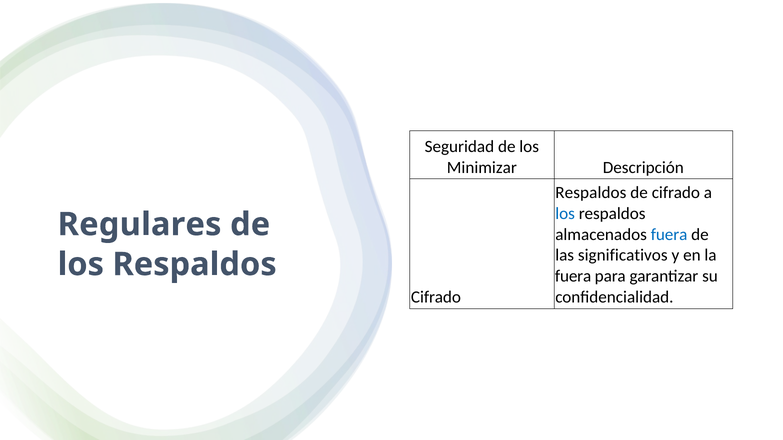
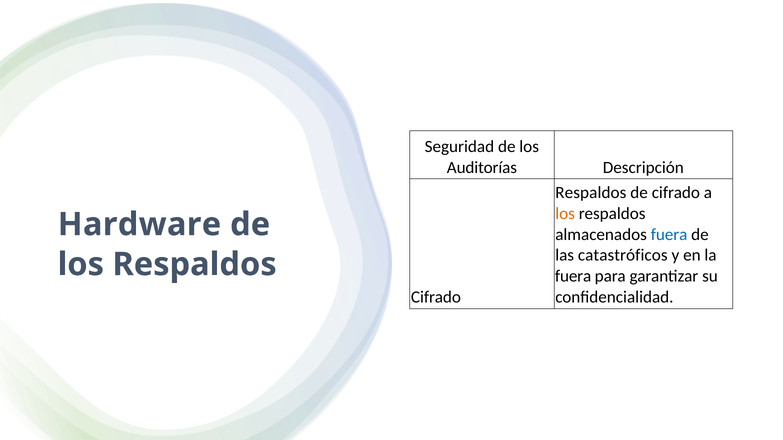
Minimizar: Minimizar -> Auditorías
los at (565, 214) colour: blue -> orange
Regulares: Regulares -> Hardware
significativos: significativos -> catastróficos
